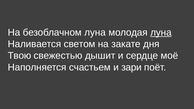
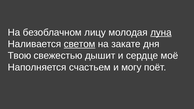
безоблачном луна: луна -> лицу
светом underline: none -> present
зари: зари -> могу
